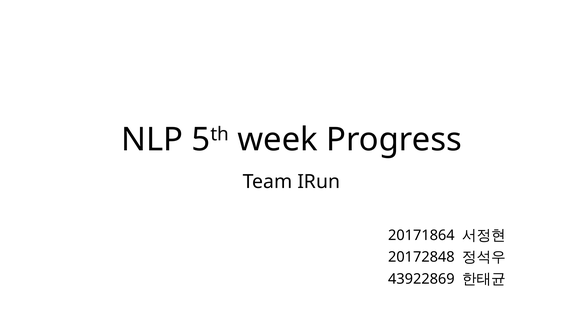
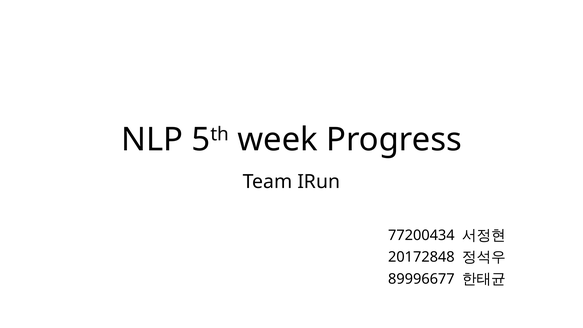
20171864: 20171864 -> 77200434
43922869: 43922869 -> 89996677
